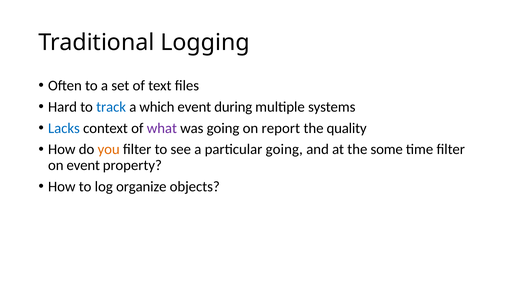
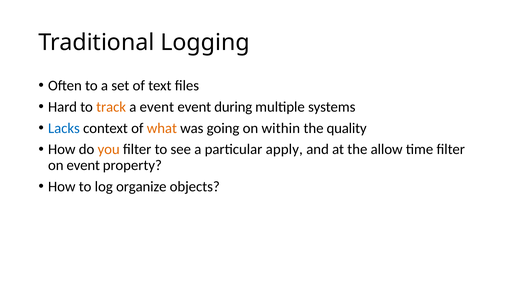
track colour: blue -> orange
a which: which -> event
what colour: purple -> orange
report: report -> within
particular going: going -> apply
some: some -> allow
